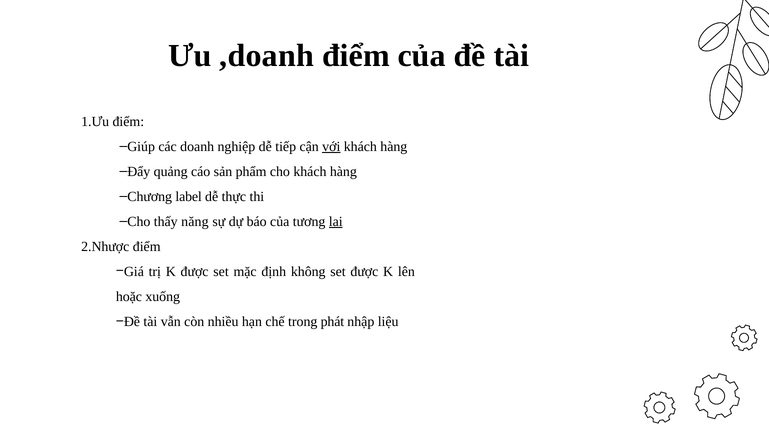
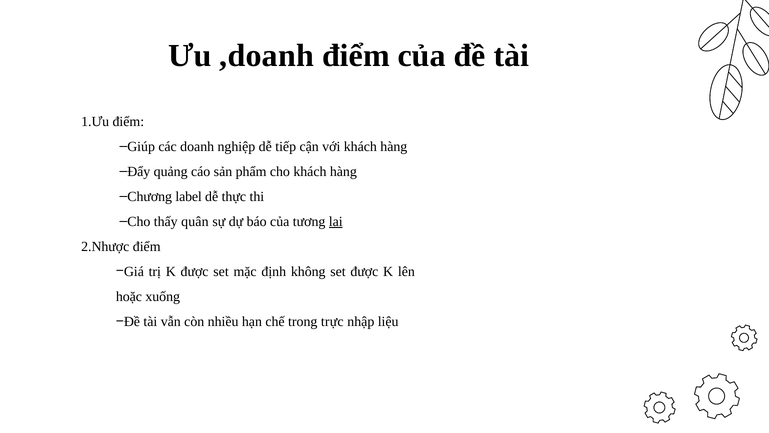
với underline: present -> none
năng: năng -> quân
phát: phát -> trực
